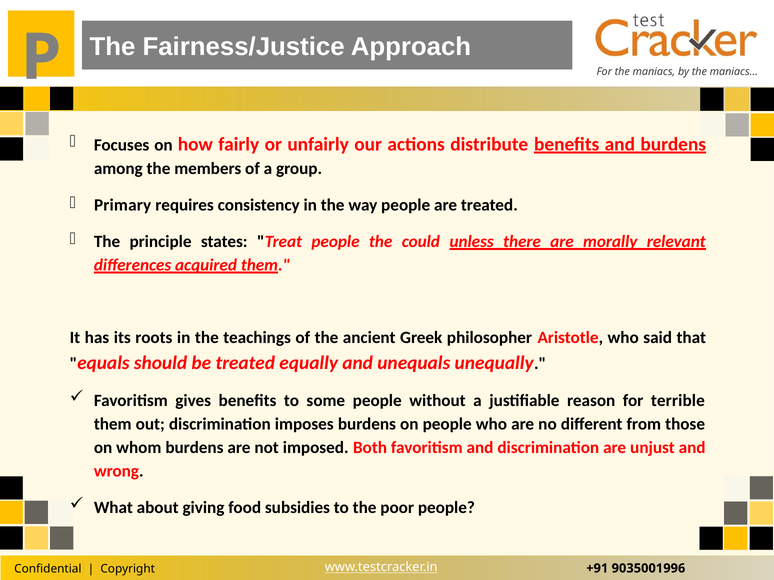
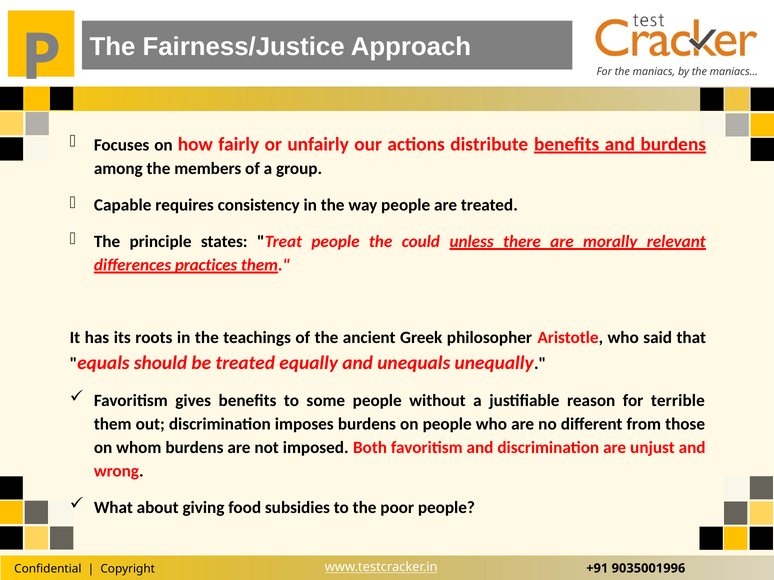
Primary: Primary -> Capable
acquired: acquired -> practices
